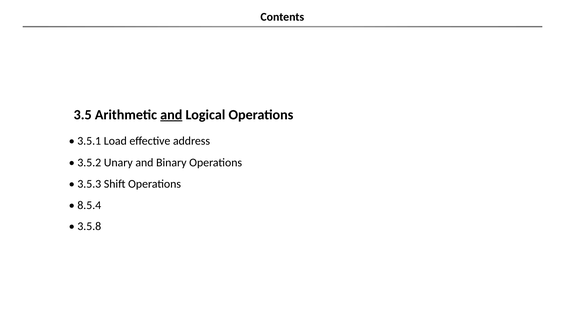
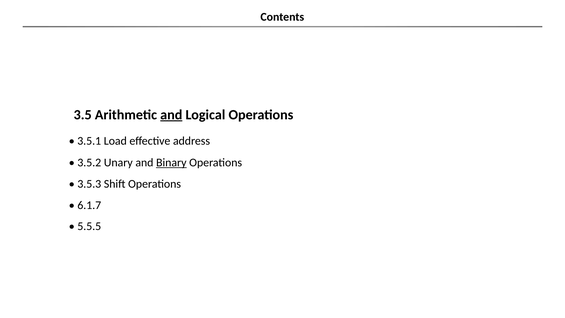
Binary underline: none -> present
8.5.4: 8.5.4 -> 6.1.7
3.5.8: 3.5.8 -> 5.5.5
